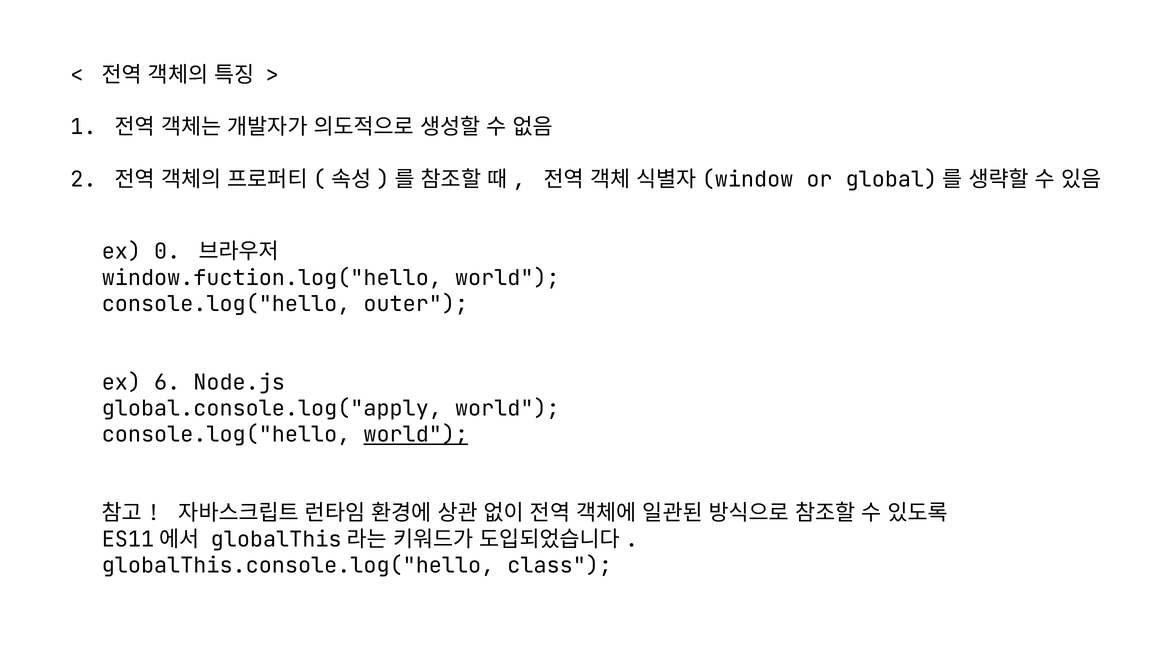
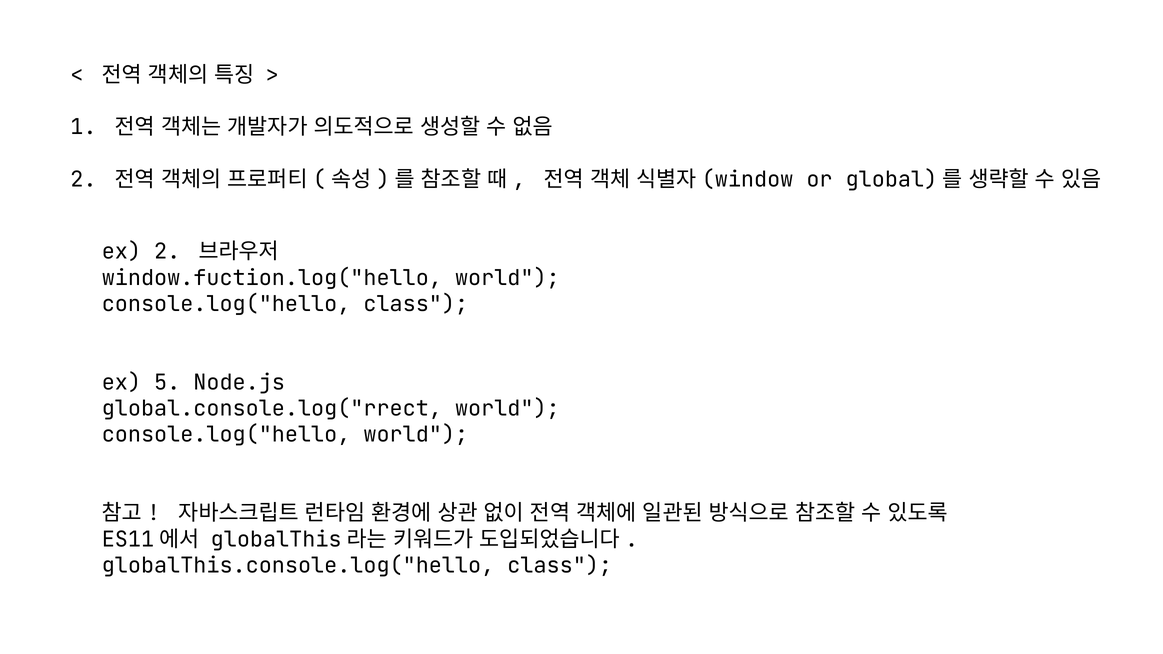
ex 0: 0 -> 2
console.log("hello outer: outer -> class
6: 6 -> 5
global.console.log("apply: global.console.log("apply -> global.console.log("rrect
world at (416, 435) underline: present -> none
